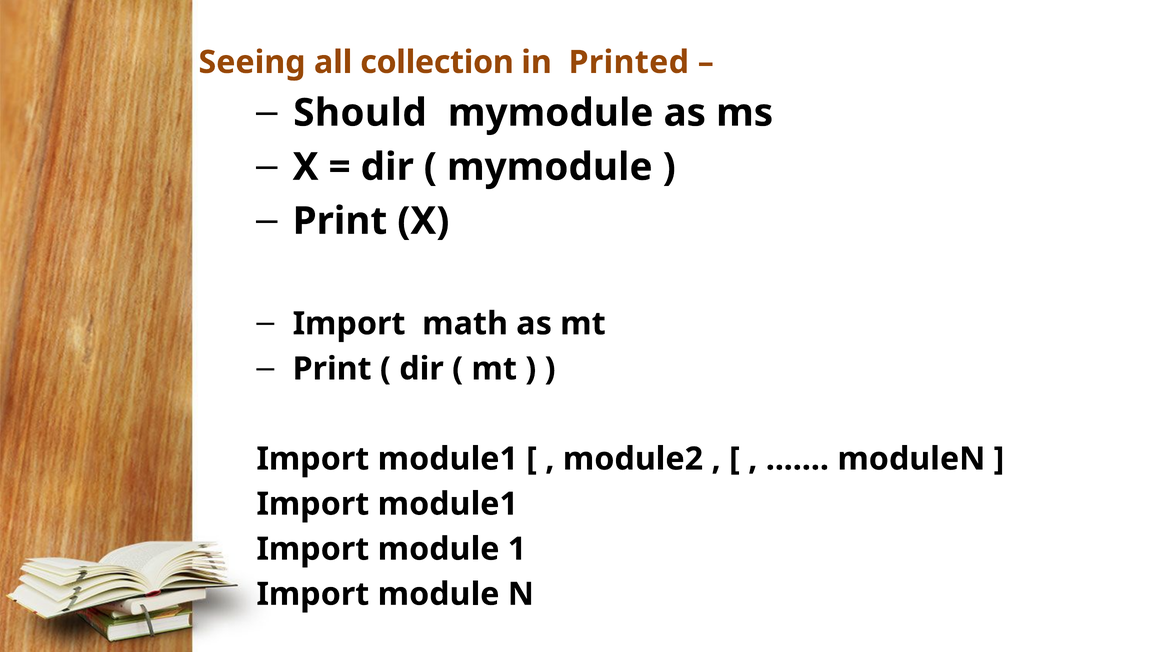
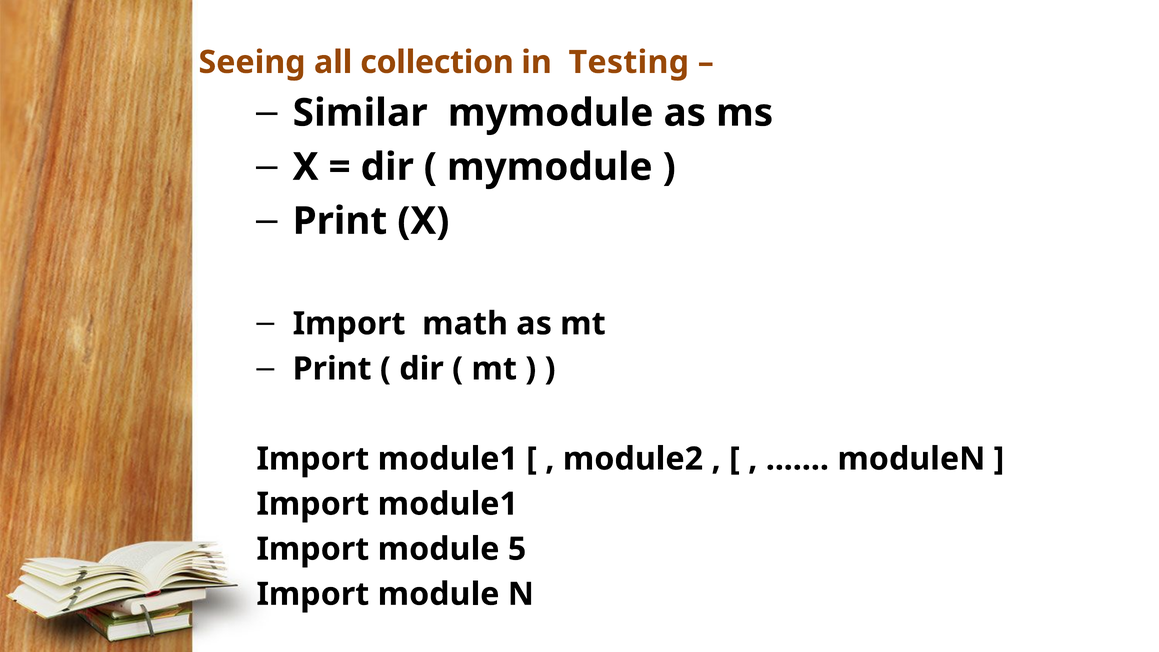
Printed: Printed -> Testing
Should: Should -> Similar
1: 1 -> 5
